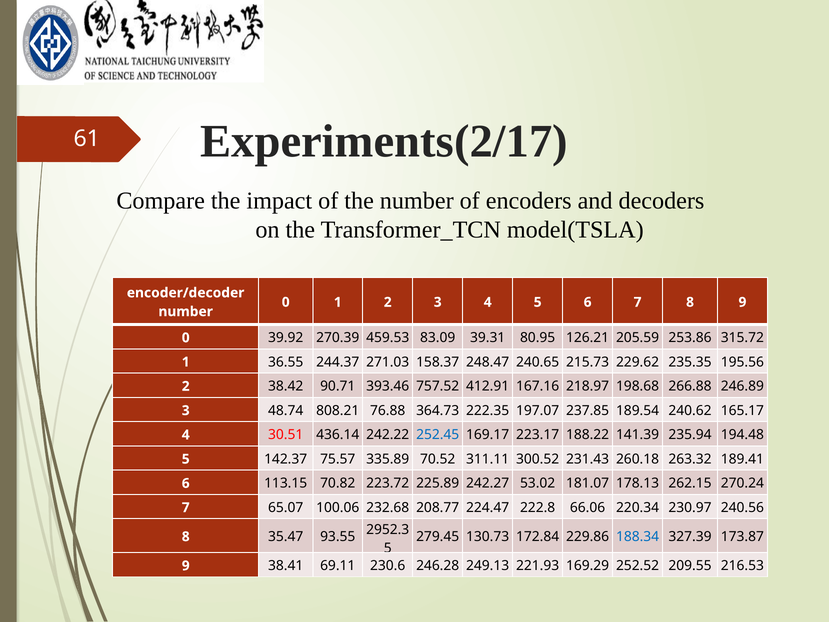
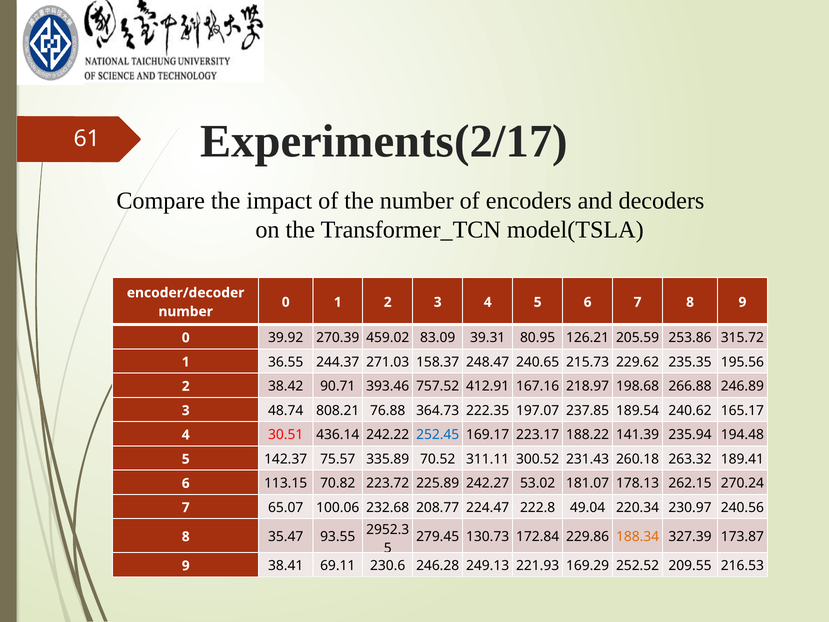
459.53: 459.53 -> 459.02
66.06: 66.06 -> 49.04
188.34 colour: blue -> orange
